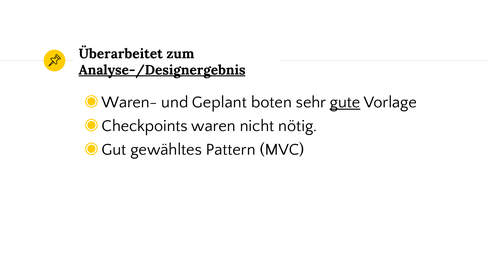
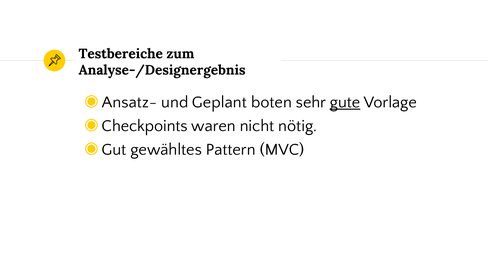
Überarbeitet: Überarbeitet -> Testbereiche
Analyse-/Designergebnis underline: present -> none
Waren-: Waren- -> Ansatz-
